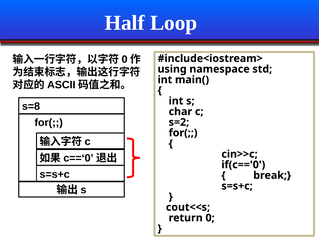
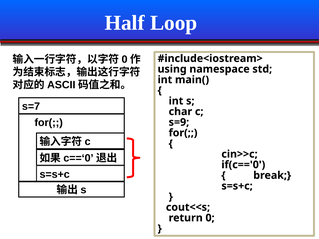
s=8: s=8 -> s=7
s=2: s=2 -> s=9
